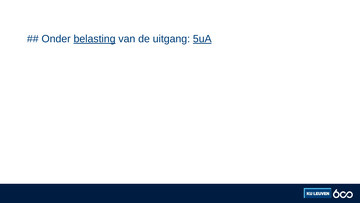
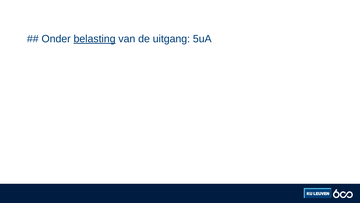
5uA underline: present -> none
